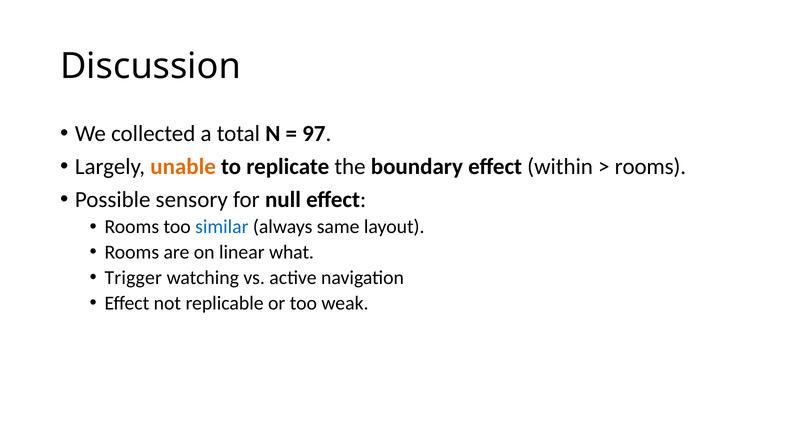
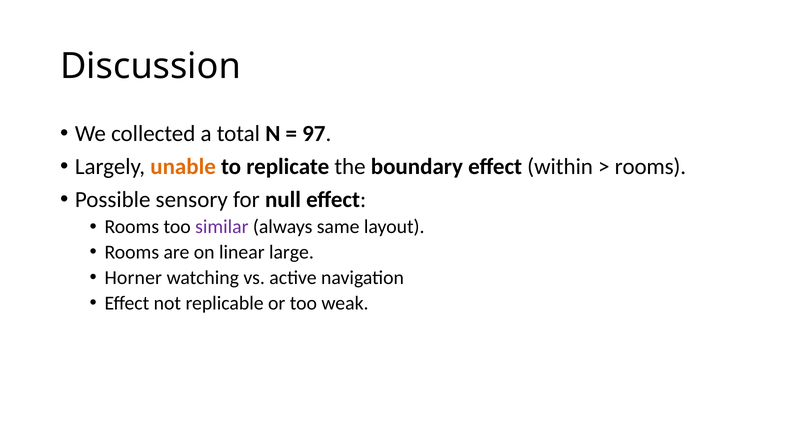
similar colour: blue -> purple
what: what -> large
Trigger: Trigger -> Horner
